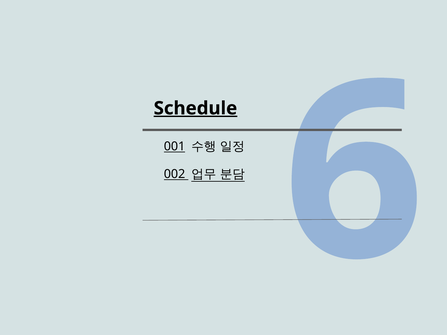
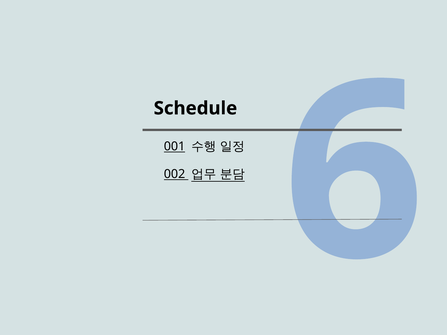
Schedule underline: present -> none
